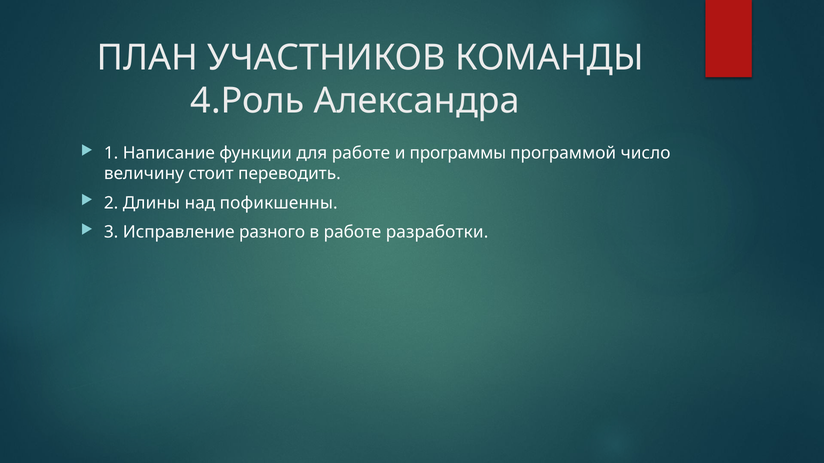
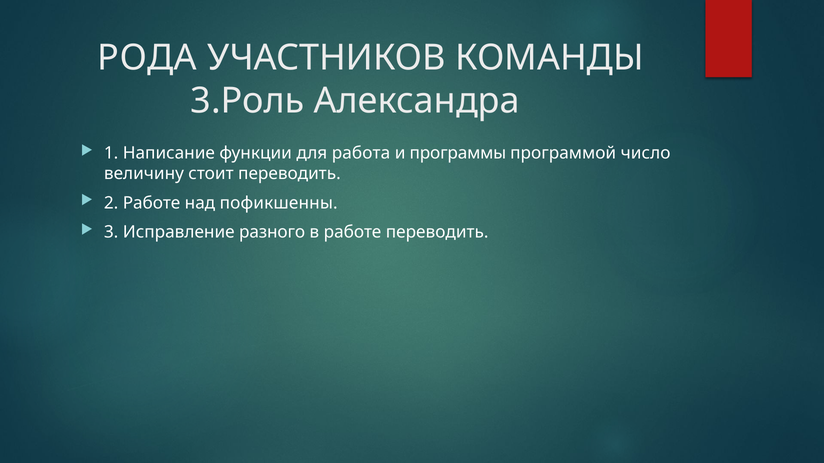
ПЛАН: ПЛАН -> РОДА
4.Роль: 4.Роль -> 3.Роль
для работе: работе -> работа
2 Длины: Длины -> Работе
работе разработки: разработки -> переводить
